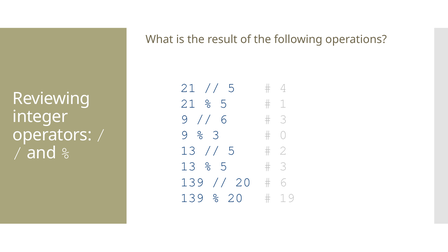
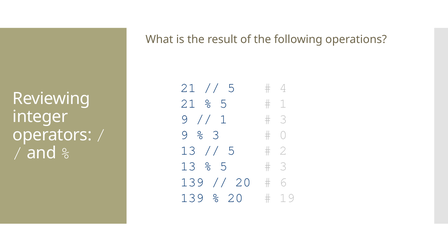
6 at (224, 119): 6 -> 1
